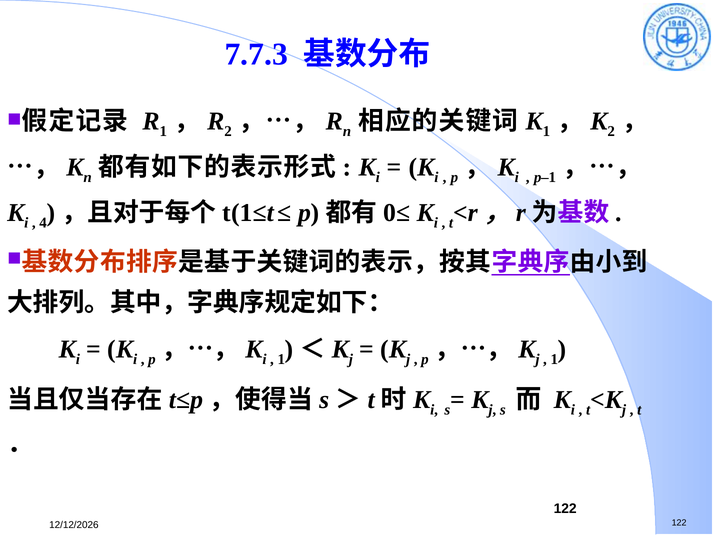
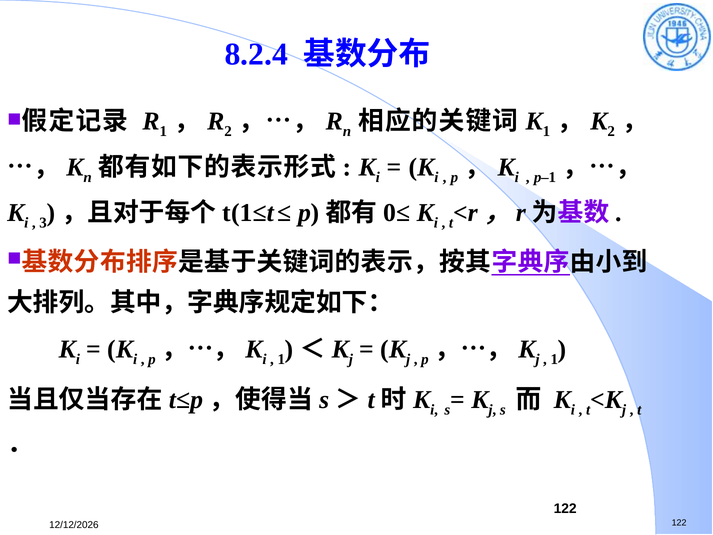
7.7.3: 7.7.3 -> 8.2.4
4: 4 -> 3
